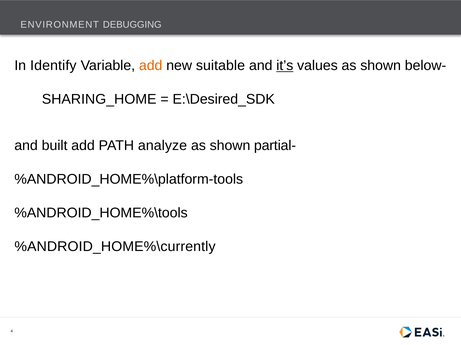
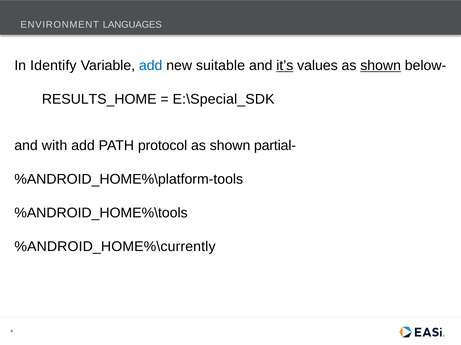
DEBUGGING: DEBUGGING -> LANGUAGES
add at (151, 66) colour: orange -> blue
shown at (381, 66) underline: none -> present
SHARING_HOME: SHARING_HOME -> RESULTS_HOME
E:\Desired_SDK: E:\Desired_SDK -> E:\Special_SDK
built: built -> with
analyze: analyze -> protocol
